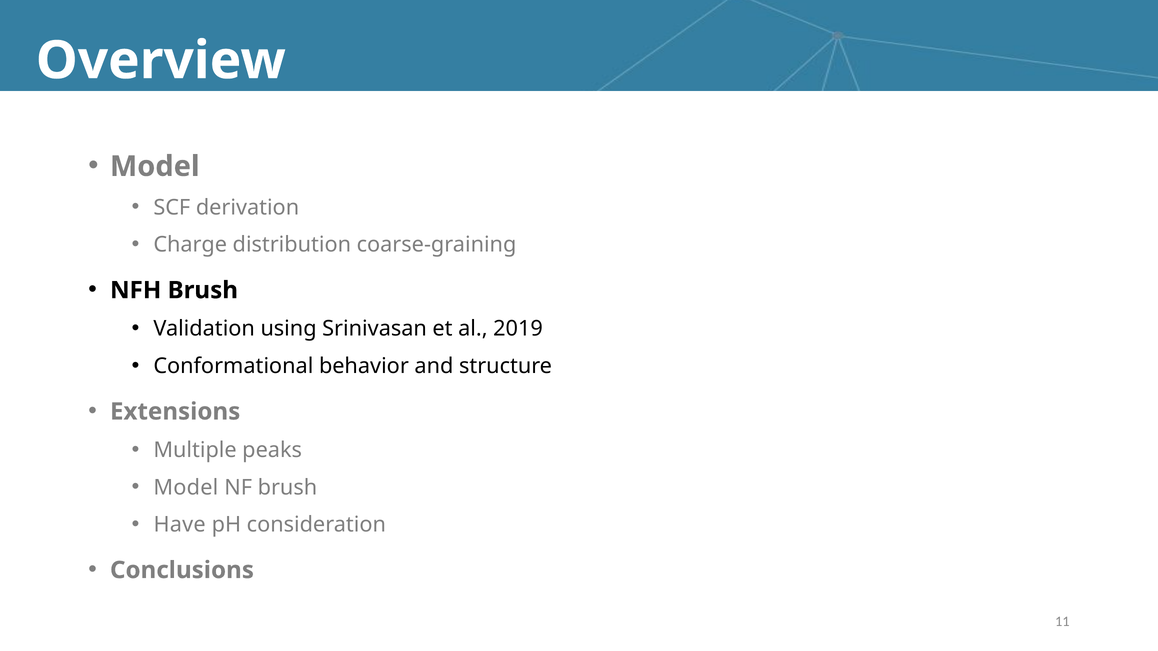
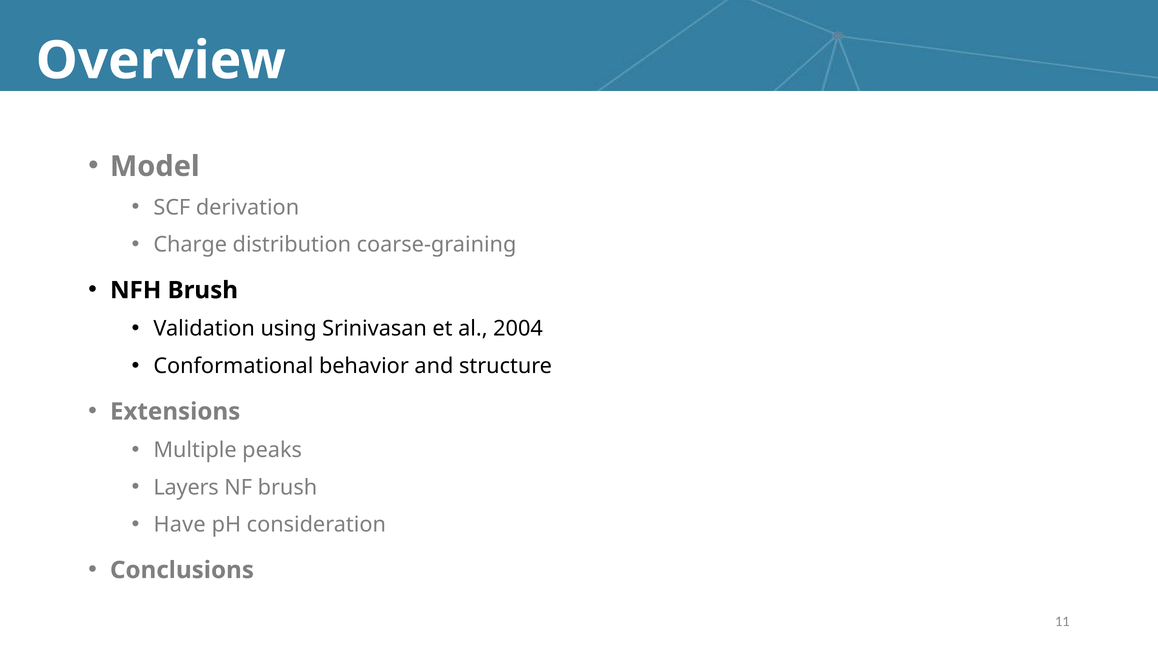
2019: 2019 -> 2004
Model at (186, 488): Model -> Layers
